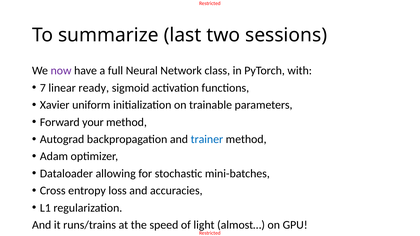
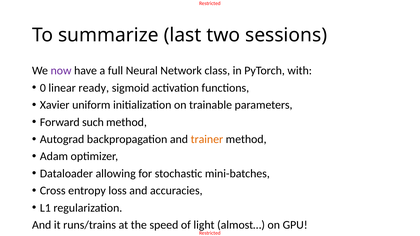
7: 7 -> 0
your: your -> such
trainer colour: blue -> orange
